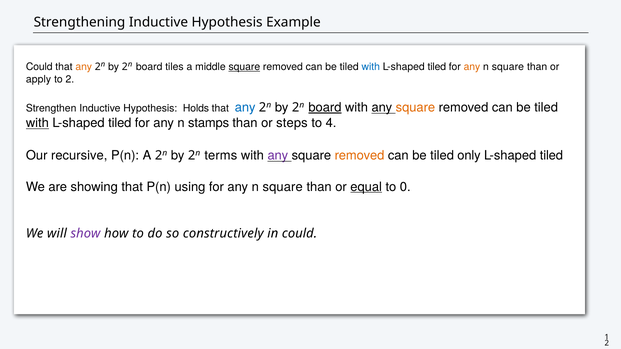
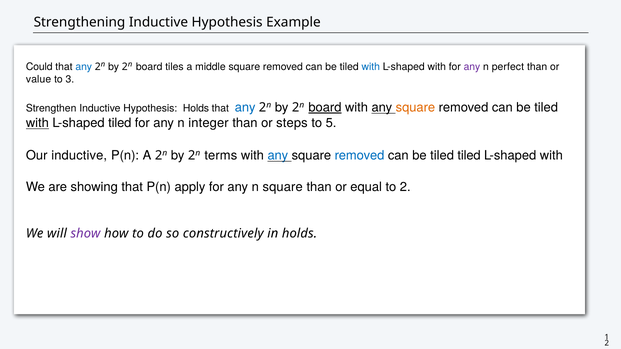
any at (84, 67) colour: orange -> blue
square at (244, 67) underline: present -> none
tiled at (437, 67): tiled -> with
any at (472, 67) colour: orange -> purple
square at (508, 67): square -> perfect
apply: apply -> value
to 2: 2 -> 3
stamps: stamps -> integer
4: 4 -> 5
Our recursive: recursive -> inductive
any at (278, 156) colour: purple -> blue
removed at (360, 156) colour: orange -> blue
tiled only: only -> tiled
tiled at (551, 156): tiled -> with
using: using -> apply
equal underline: present -> none
to 0: 0 -> 2
in could: could -> holds
